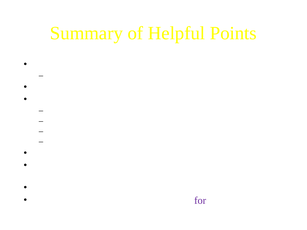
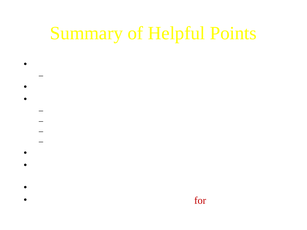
for at (200, 201) colour: purple -> red
